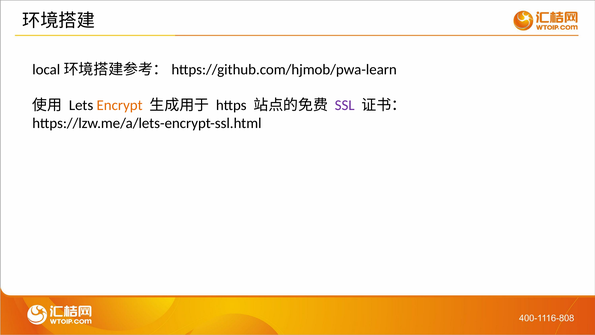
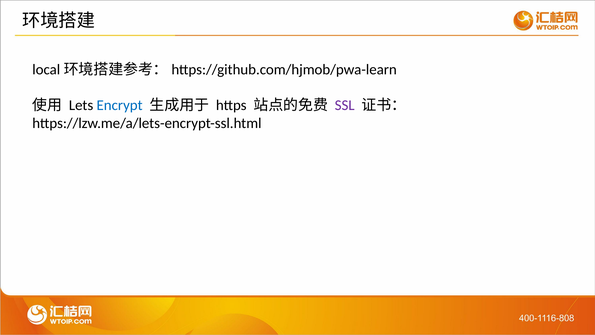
Encrypt colour: orange -> blue
